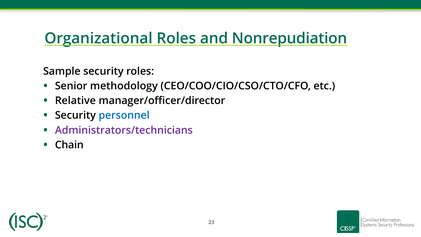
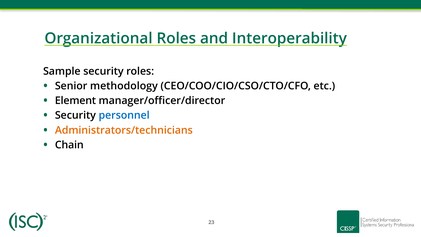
Nonrepudiation: Nonrepudiation -> Interoperability
Relative: Relative -> Element
Administrators/technicians colour: purple -> orange
